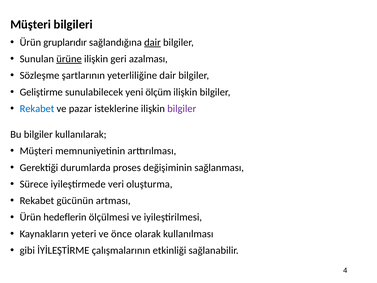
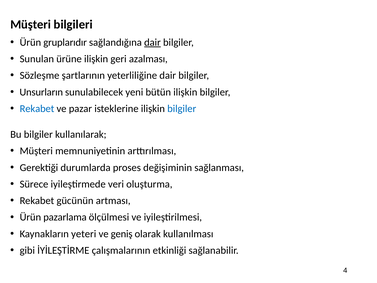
ürüne underline: present -> none
Geliştirme: Geliştirme -> Unsurların
ölçüm: ölçüm -> bütün
bilgiler at (182, 109) colour: purple -> blue
hedeflerin: hedeflerin -> pazarlama
önce: önce -> geniş
